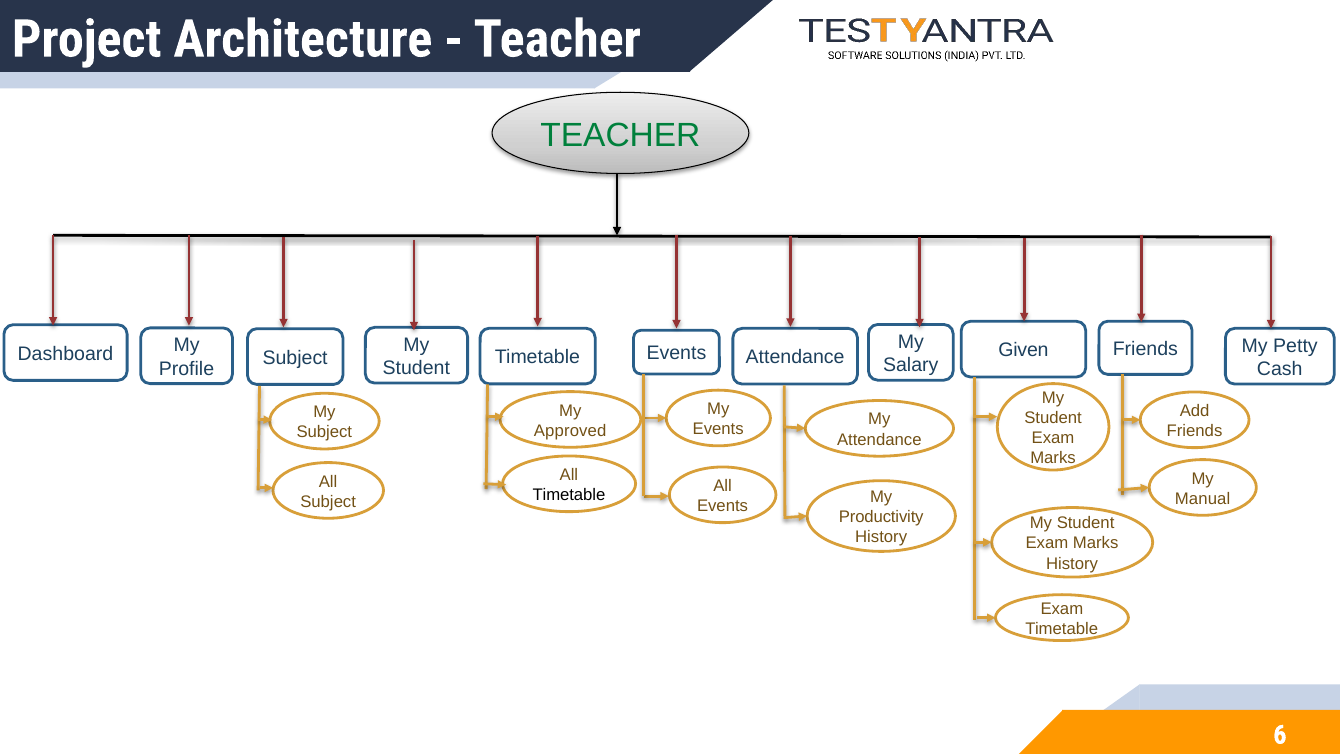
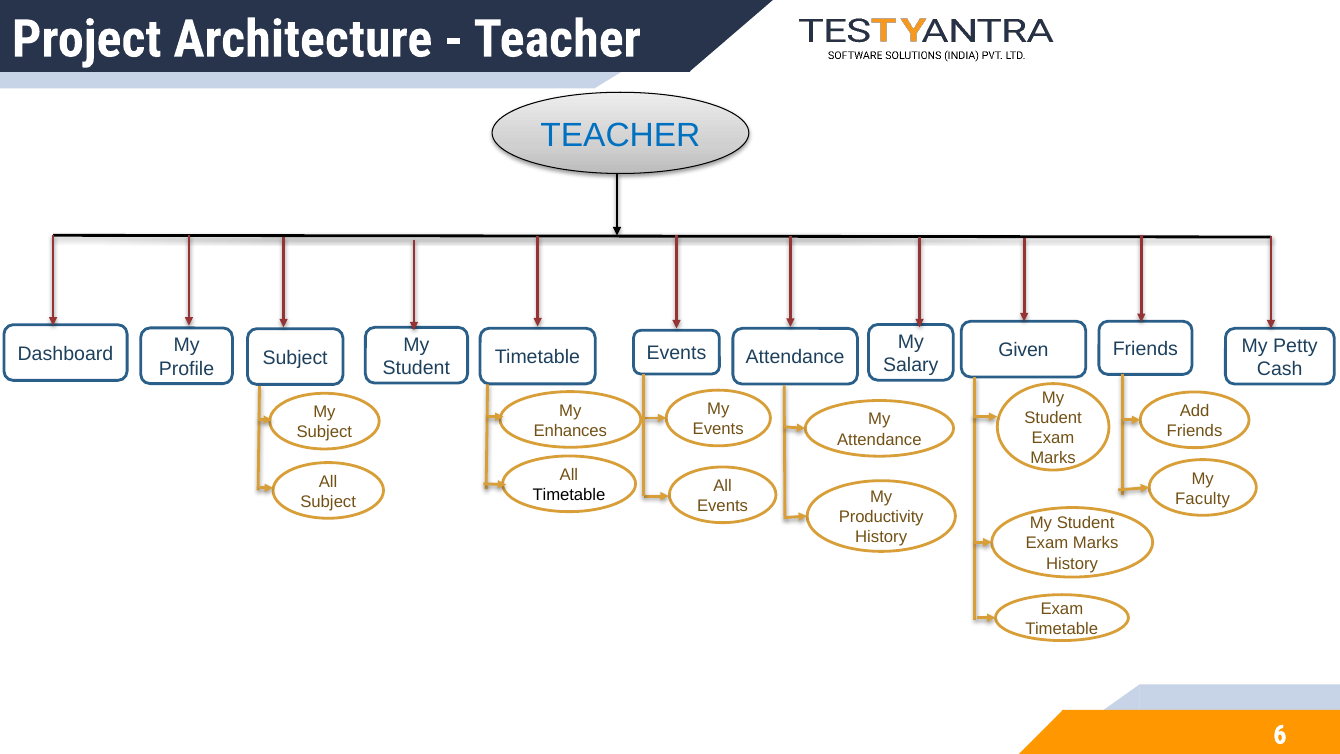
TEACHER at (620, 135) colour: green -> blue
Approved: Approved -> Enhances
Manual: Manual -> Faculty
